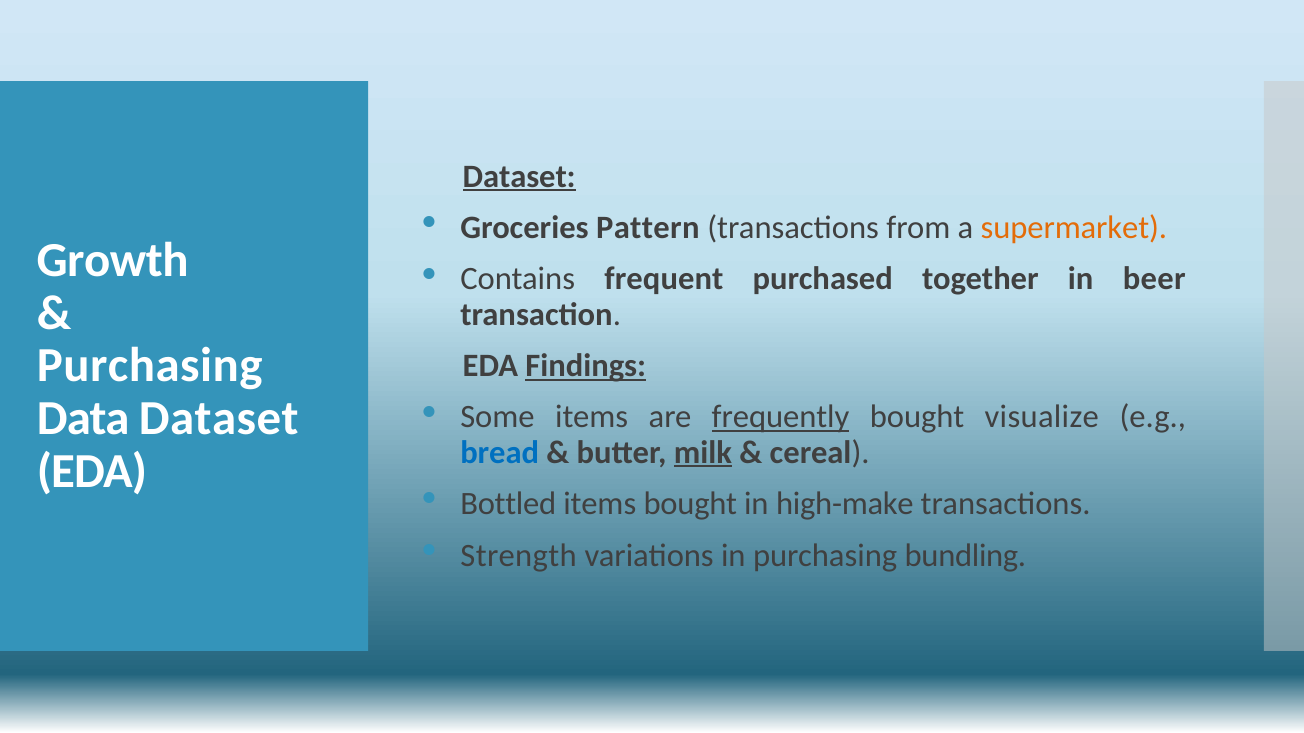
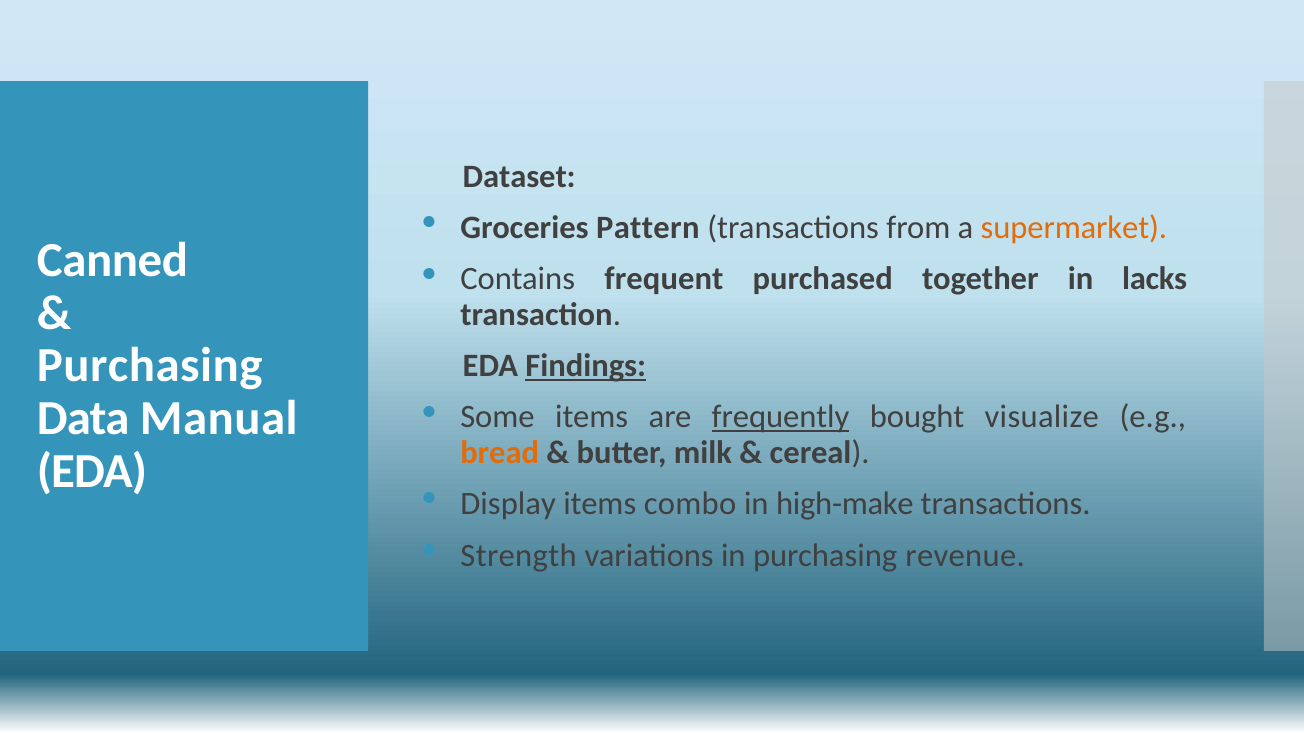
Dataset at (519, 176) underline: present -> none
Growth: Growth -> Canned
beer: beer -> lacks
Data Dataset: Dataset -> Manual
bread colour: blue -> orange
milk underline: present -> none
Bottled: Bottled -> Display
items bought: bought -> combo
bundling: bundling -> revenue
